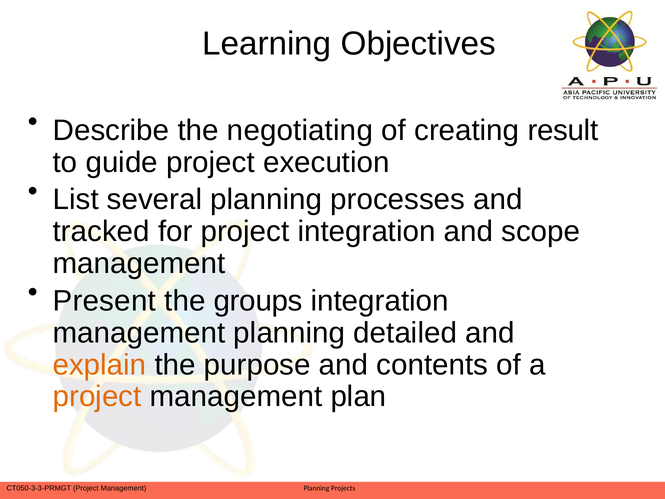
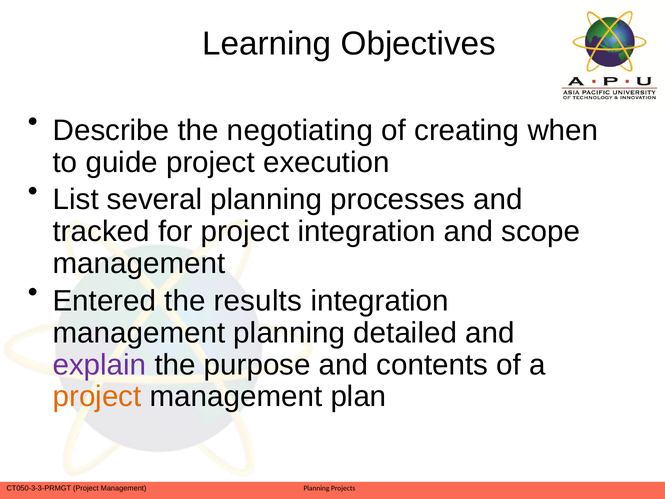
result: result -> when
Present: Present -> Entered
groups: groups -> results
explain colour: orange -> purple
